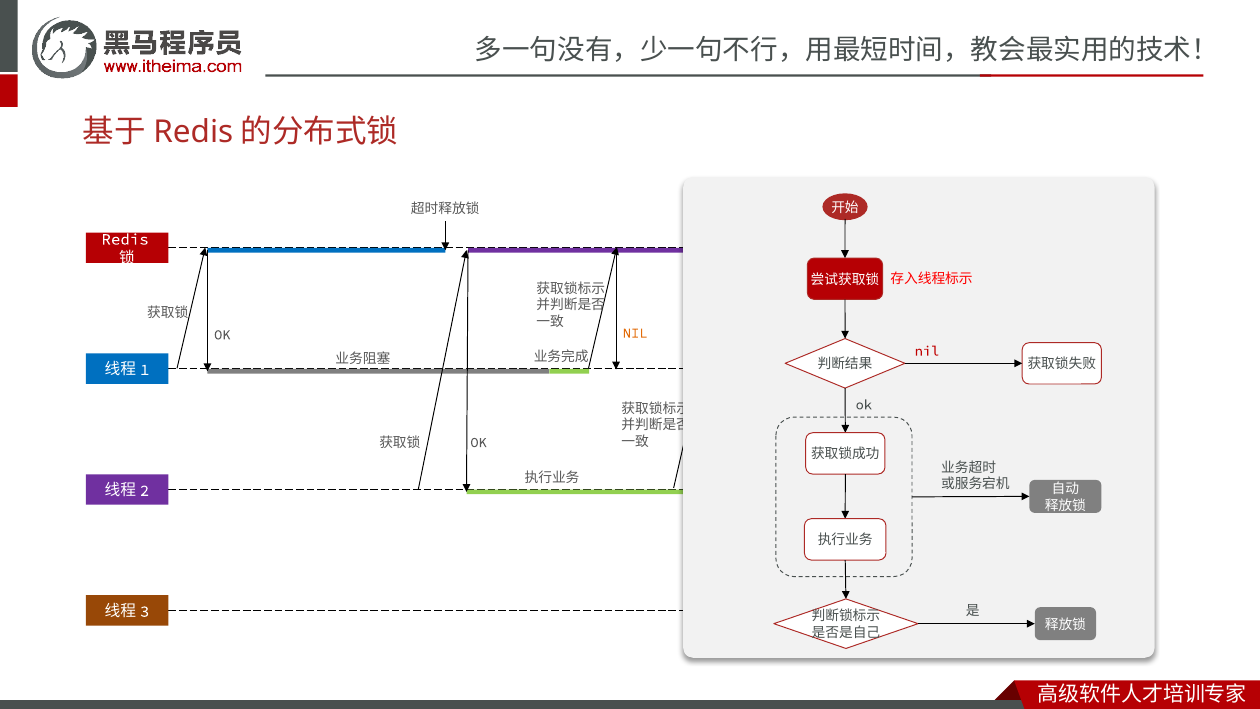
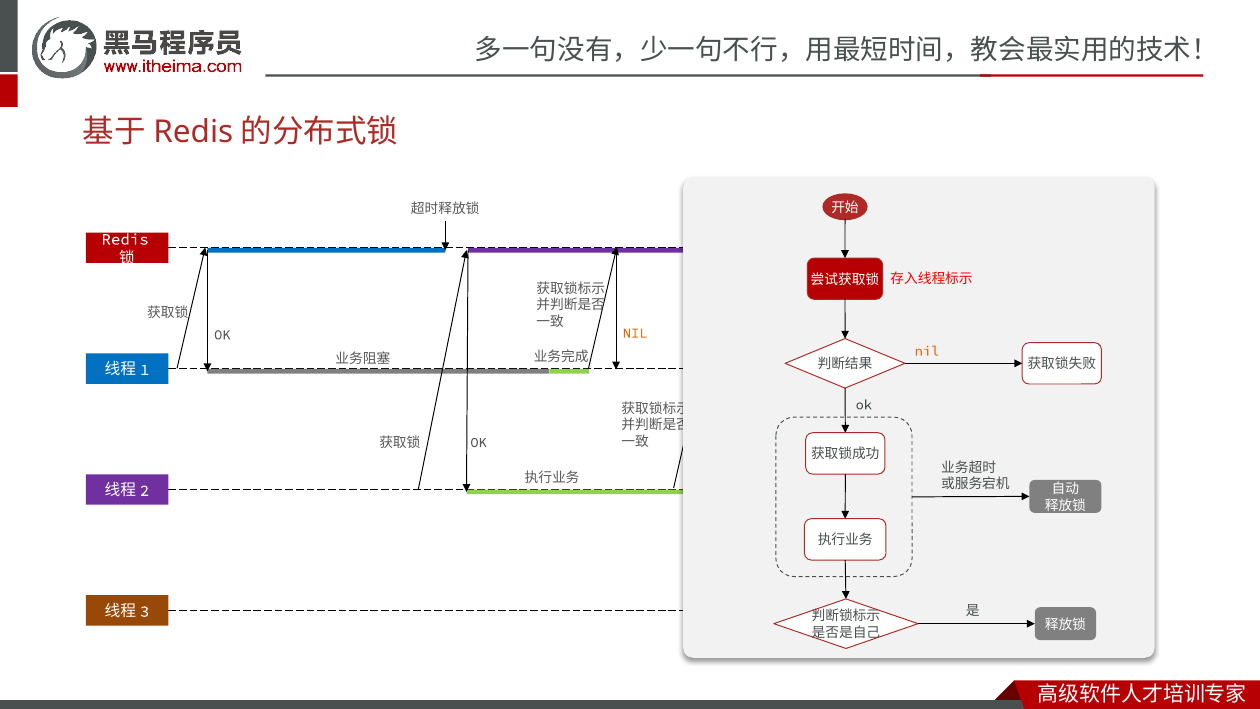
nil at (927, 351) colour: red -> orange
